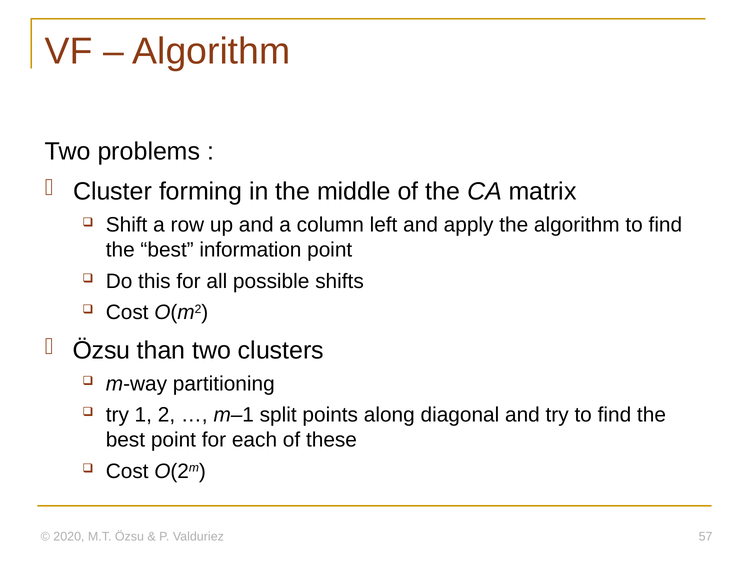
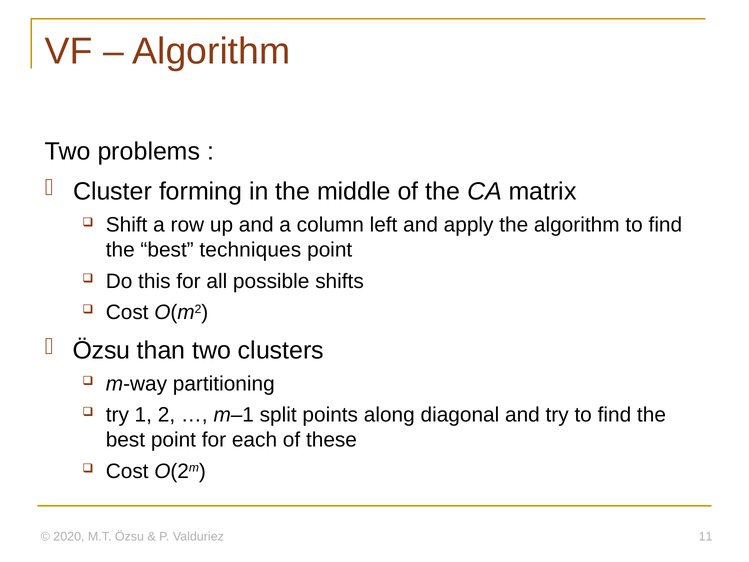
information: information -> techniques
57: 57 -> 11
